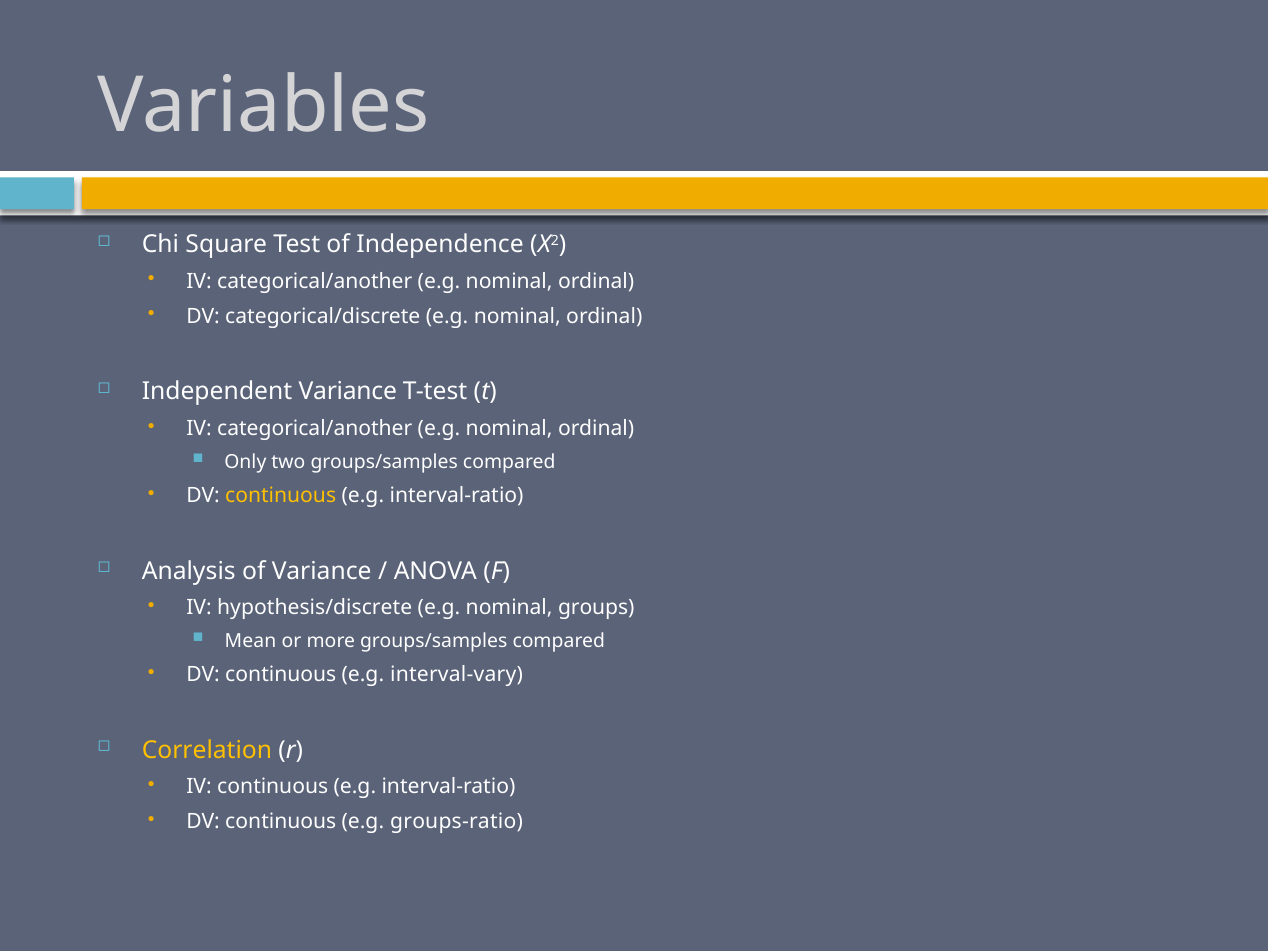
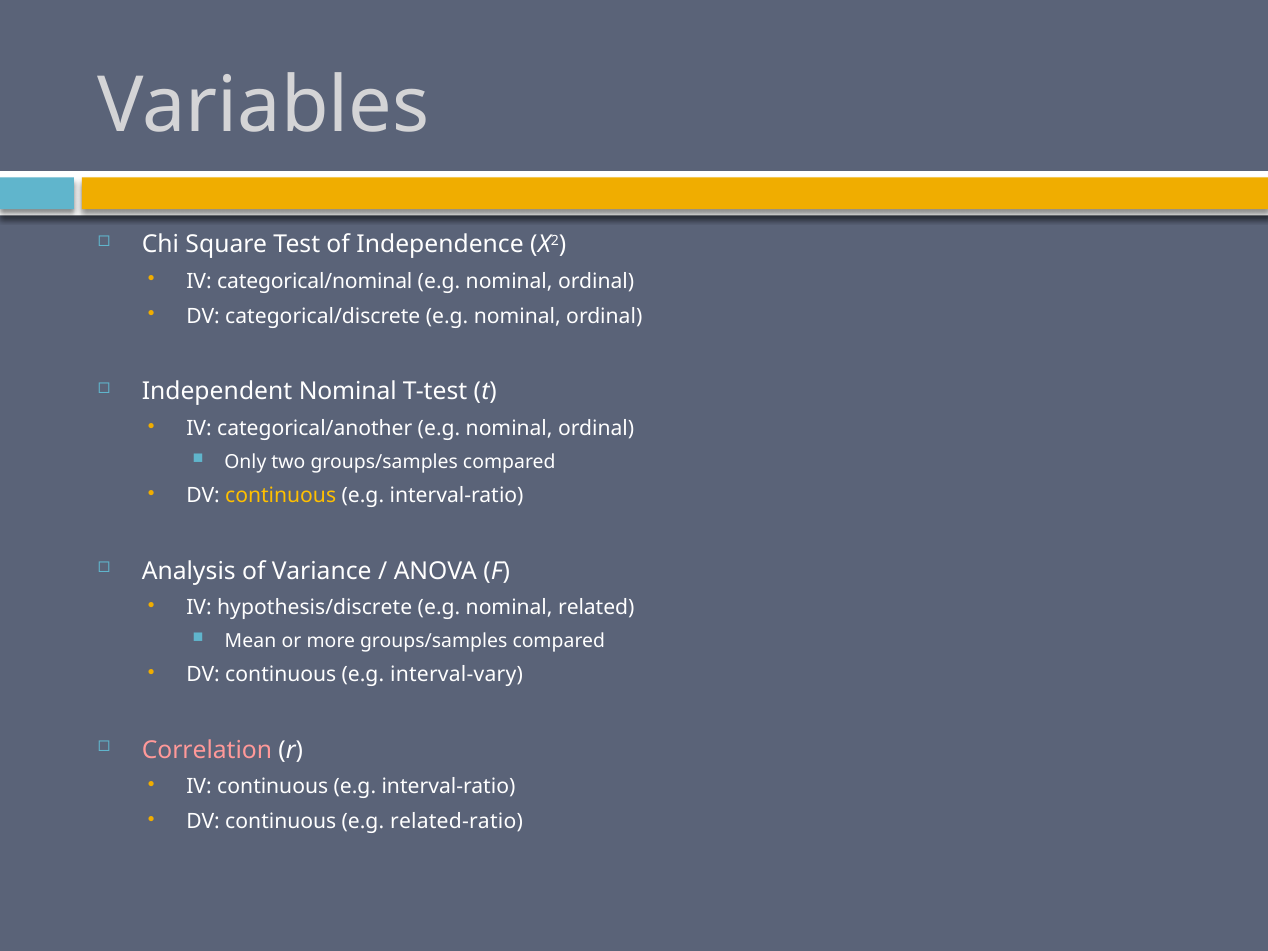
categorical/another at (315, 282): categorical/another -> categorical/nominal
Independent Variance: Variance -> Nominal
groups: groups -> related
Correlation colour: yellow -> pink
groups-ratio: groups-ratio -> related-ratio
